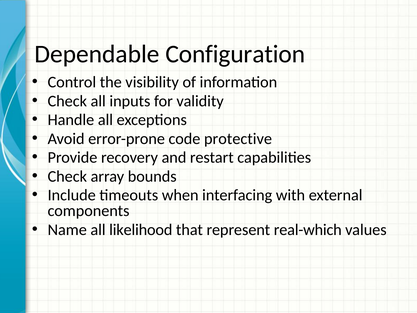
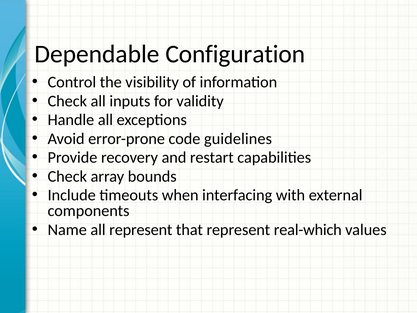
protective: protective -> guidelines
all likelihood: likelihood -> represent
